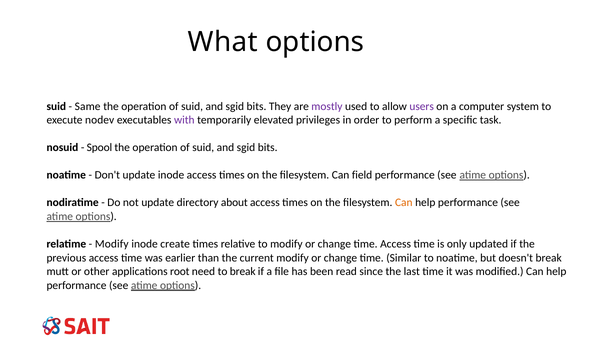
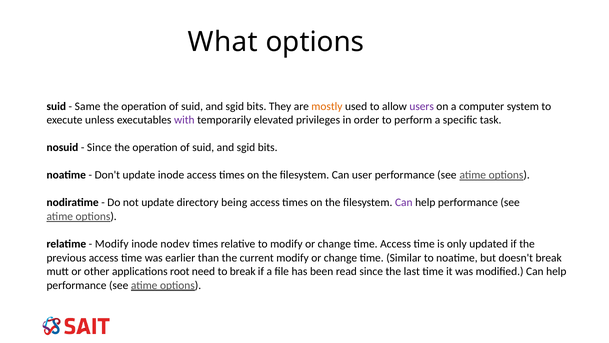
mostly colour: purple -> orange
nodev: nodev -> unless
Spool at (99, 147): Spool -> Since
field: field -> user
about: about -> being
Can at (404, 202) colour: orange -> purple
create: create -> nodev
